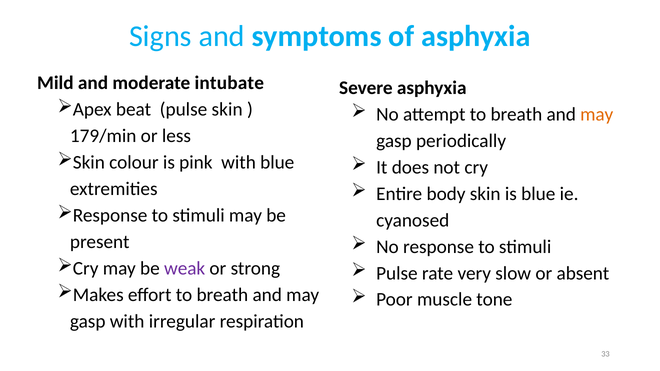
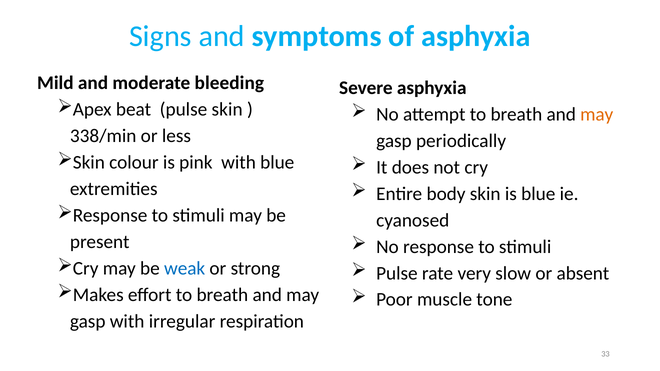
intubate: intubate -> bleeding
179/min: 179/min -> 338/min
weak colour: purple -> blue
